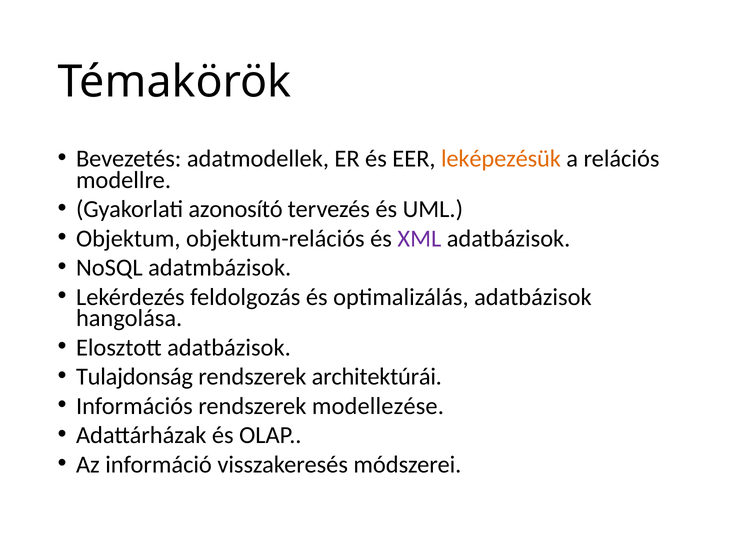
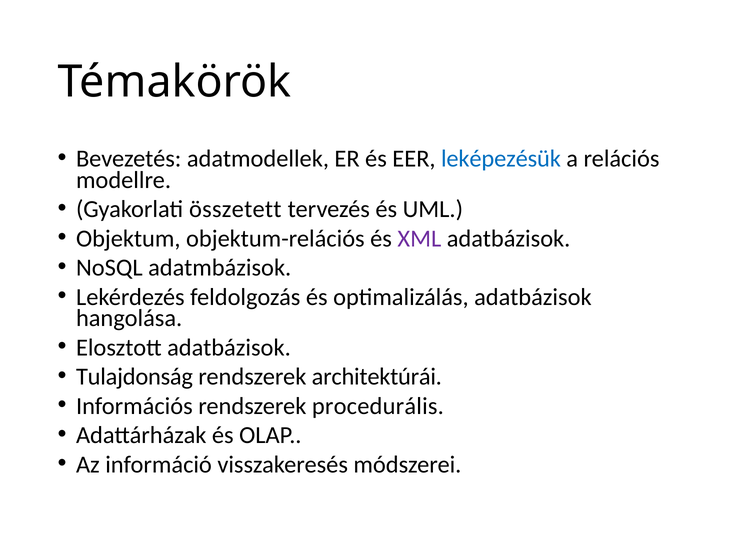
leképezésük colour: orange -> blue
azonosító: azonosító -> összetett
modellezése: modellezése -> procedurális
